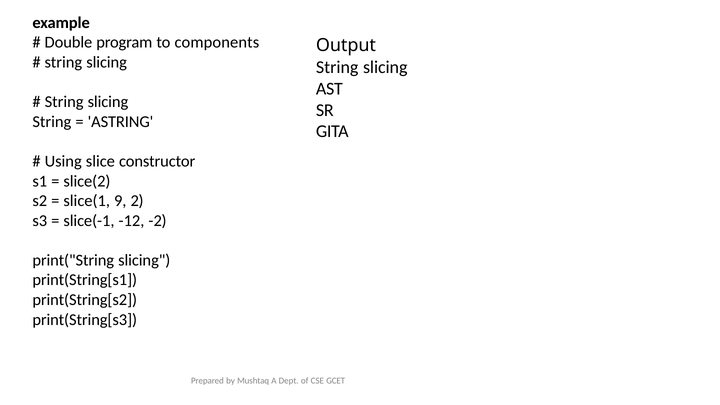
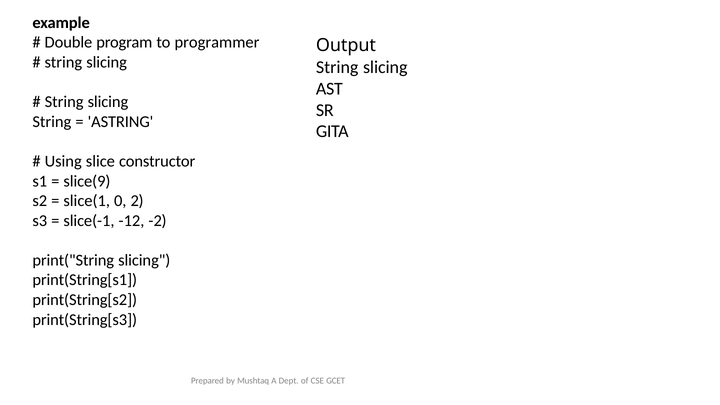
components: components -> programmer
slice(2: slice(2 -> slice(9
9: 9 -> 0
